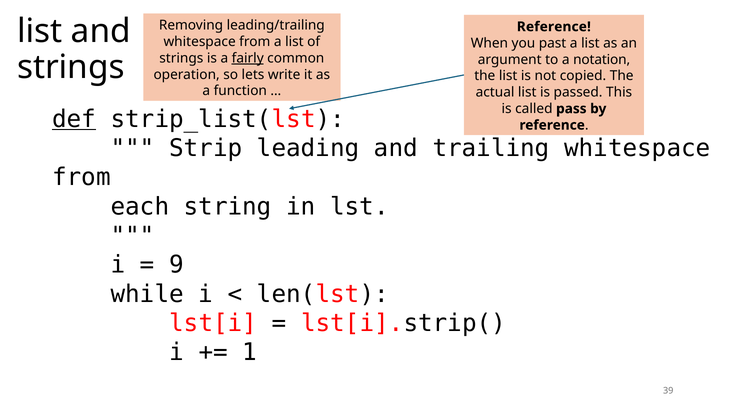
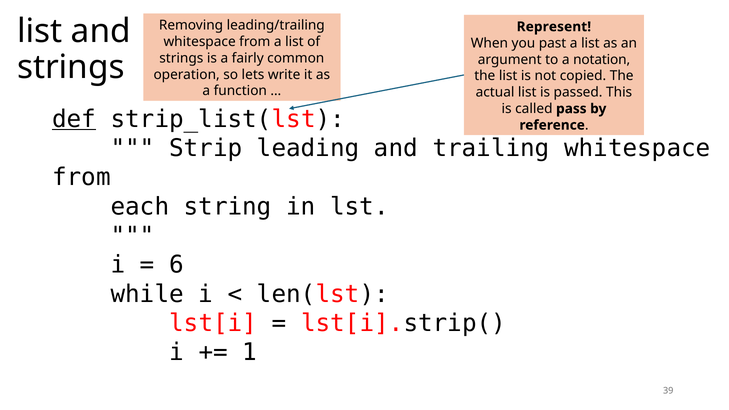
Reference at (554, 27): Reference -> Represent
fairly underline: present -> none
9: 9 -> 6
